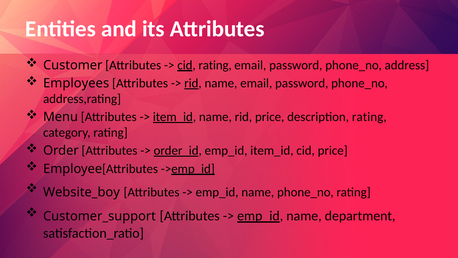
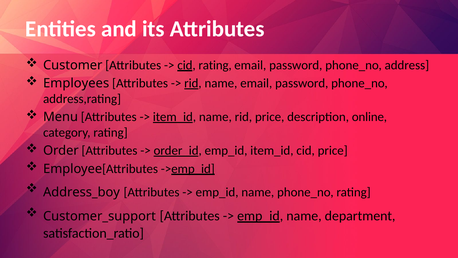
description rating: rating -> online
Website_boy: Website_boy -> Address_boy
